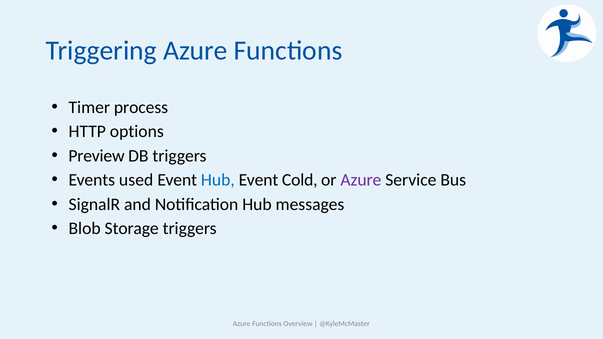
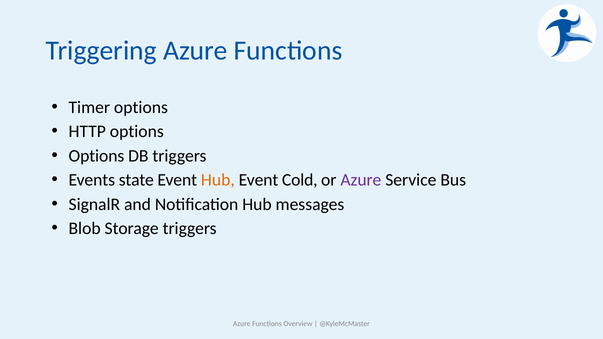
Timer process: process -> options
Preview at (96, 156): Preview -> Options
used: used -> state
Hub at (218, 180) colour: blue -> orange
